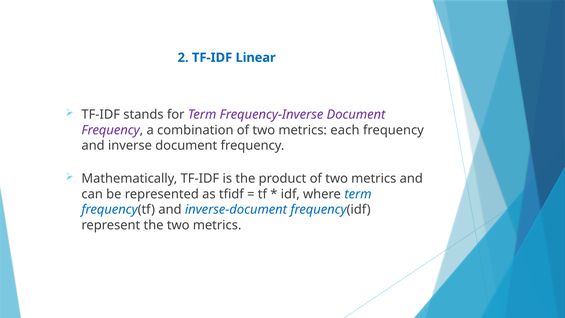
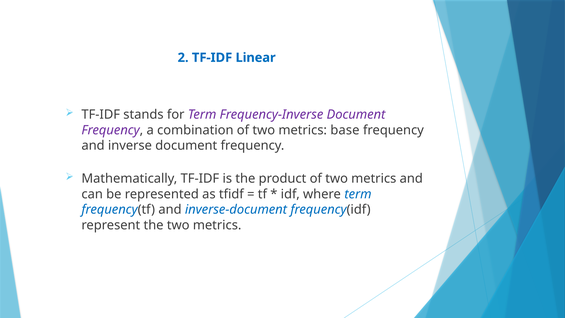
each: each -> base
